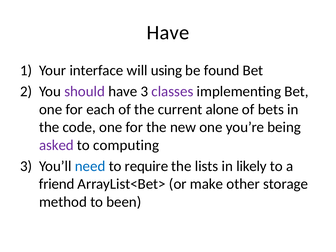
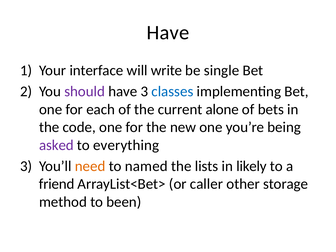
using: using -> write
found: found -> single
classes colour: purple -> blue
computing: computing -> everything
need colour: blue -> orange
require: require -> named
make: make -> caller
